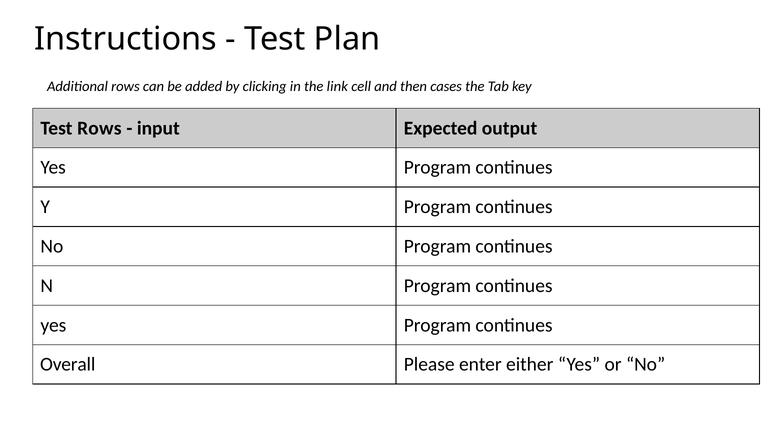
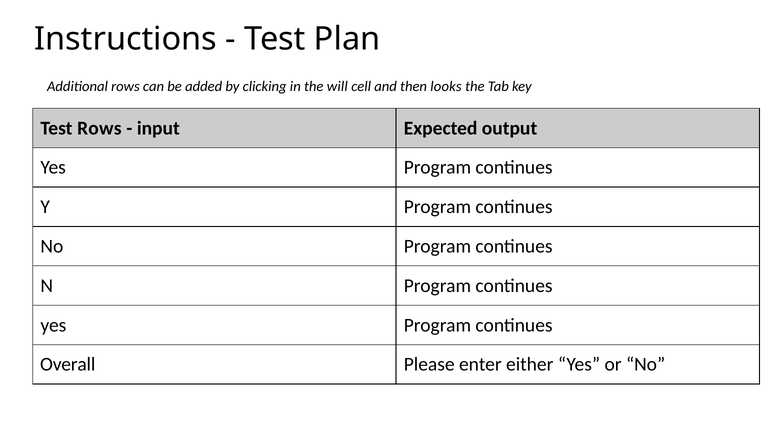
link: link -> will
cases: cases -> looks
